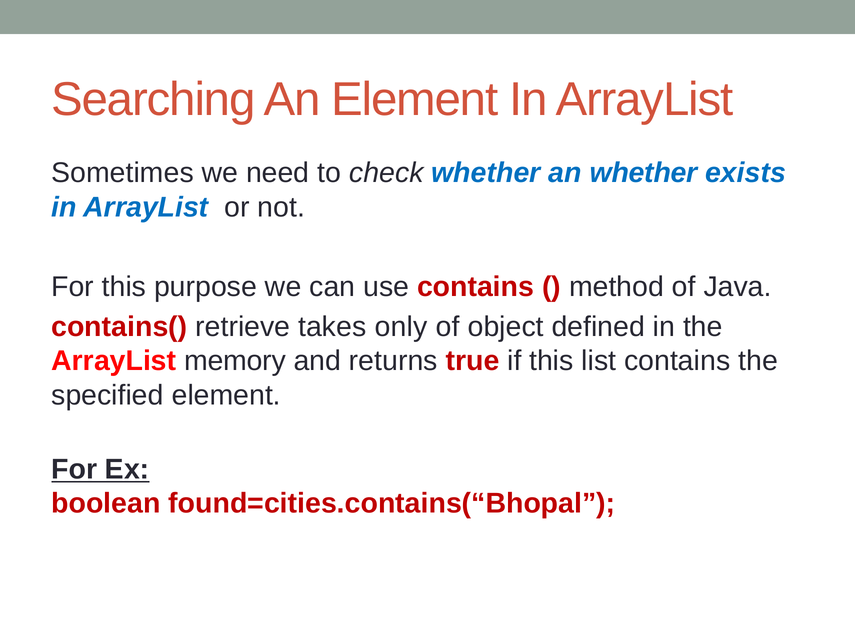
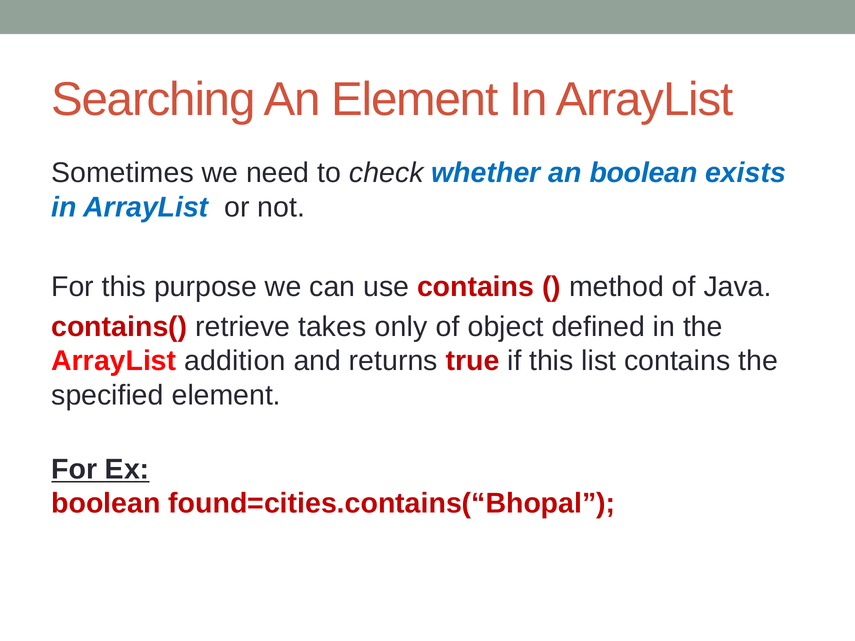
an whether: whether -> boolean
memory: memory -> addition
